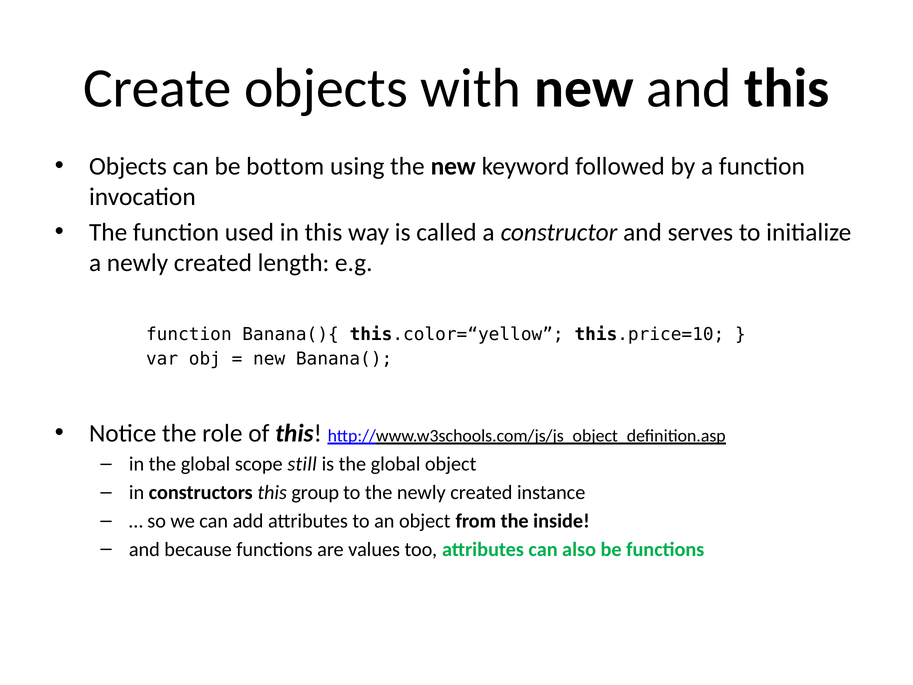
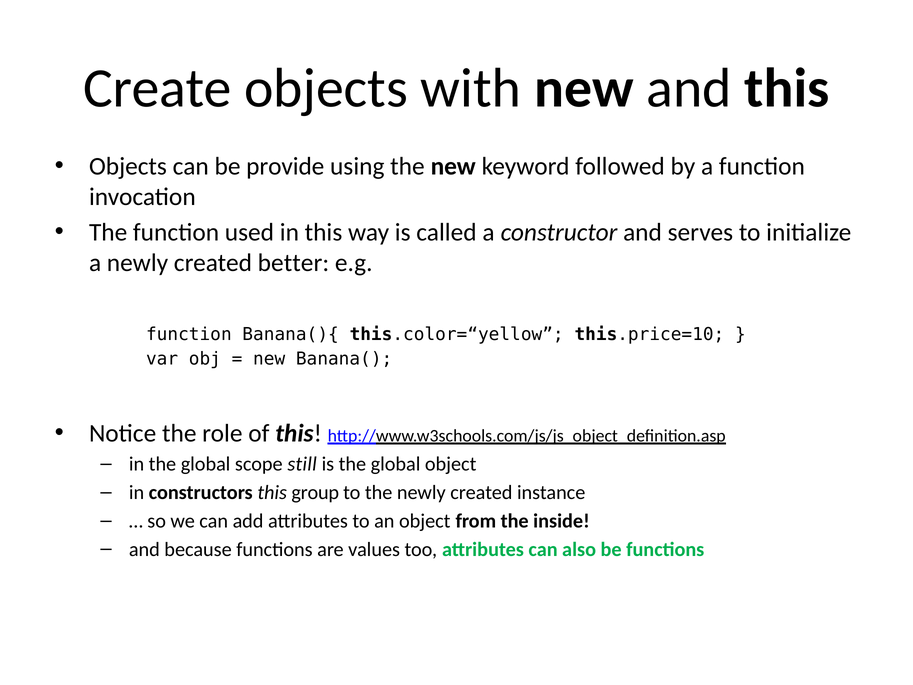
bottom: bottom -> provide
length: length -> better
